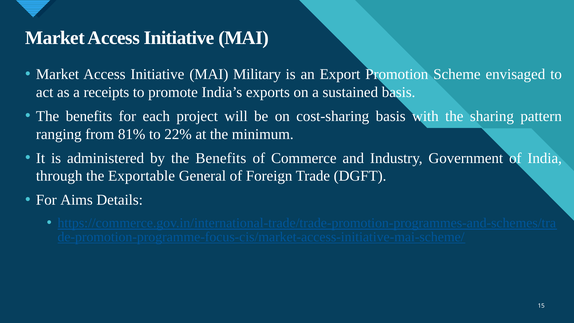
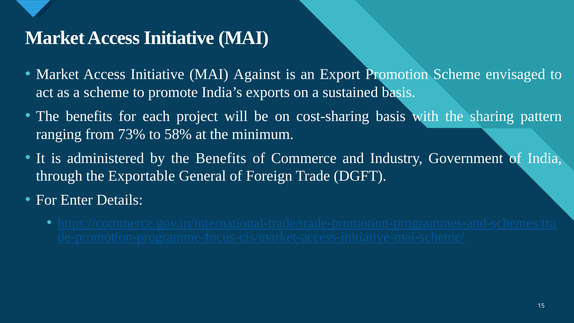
Military: Military -> Against
a receipts: receipts -> scheme
81%: 81% -> 73%
22%: 22% -> 58%
Aims: Aims -> Enter
